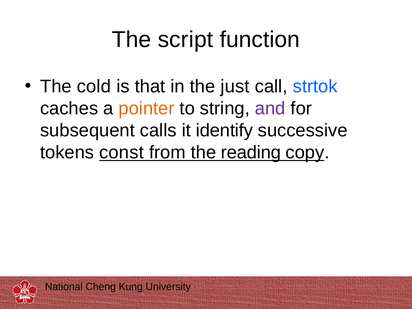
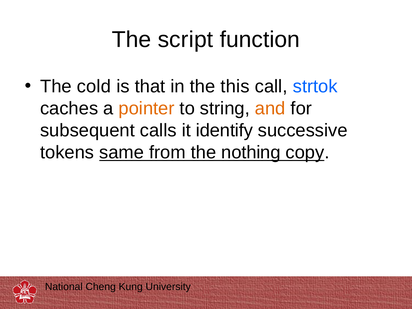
just: just -> this
and colour: purple -> orange
const: const -> same
reading: reading -> nothing
